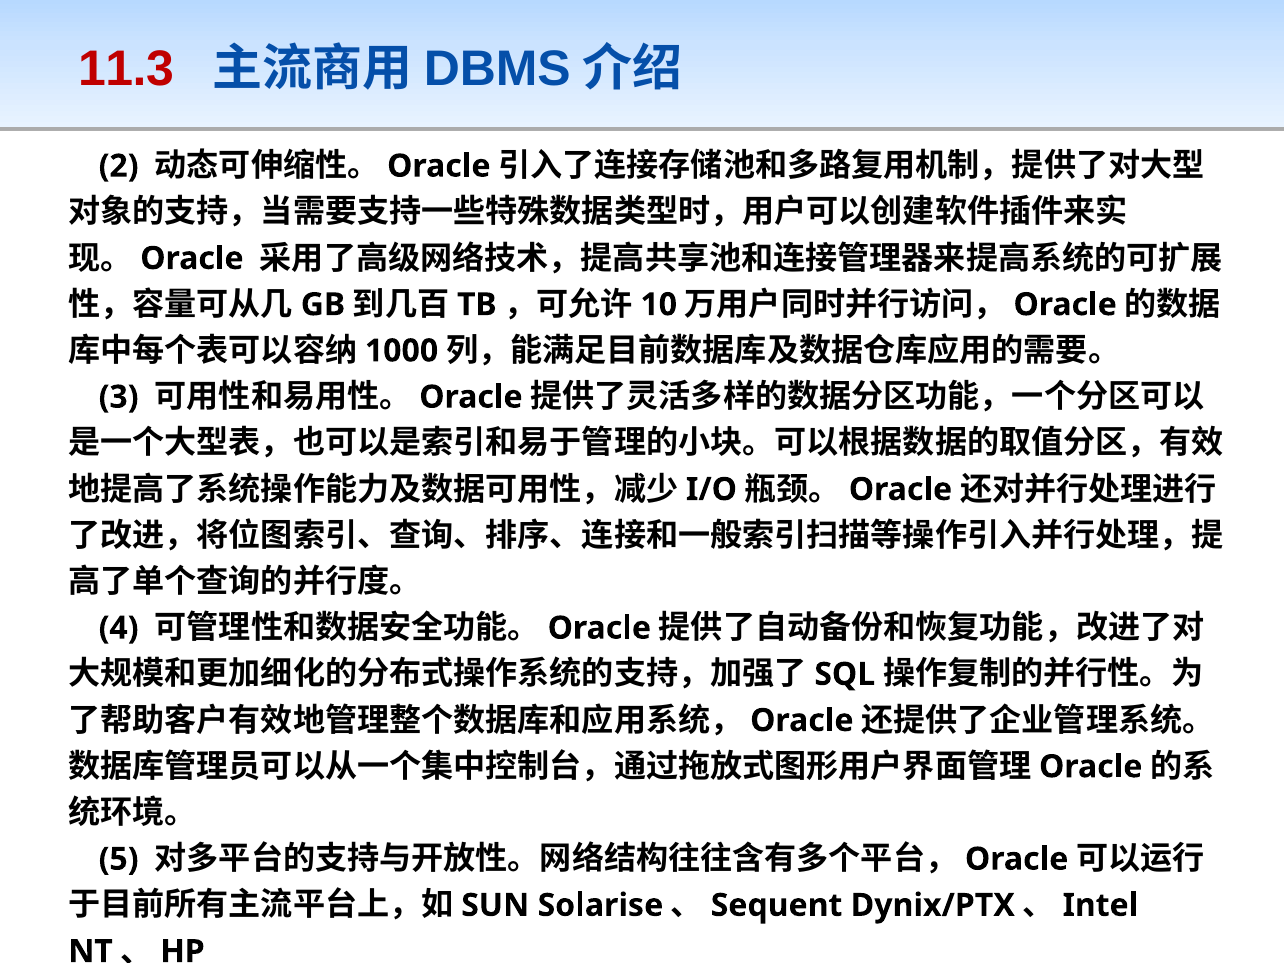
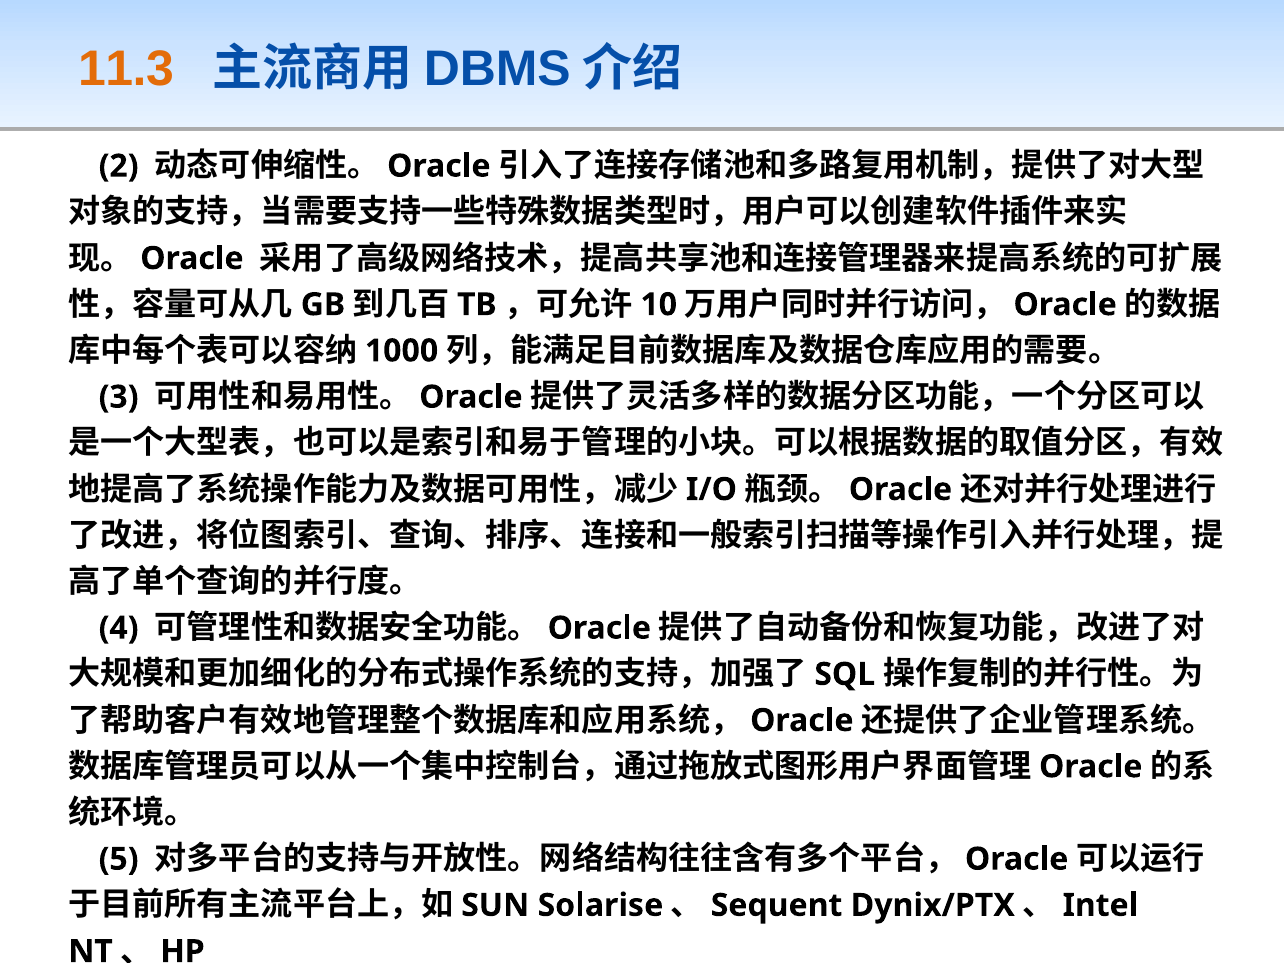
11.3 colour: red -> orange
